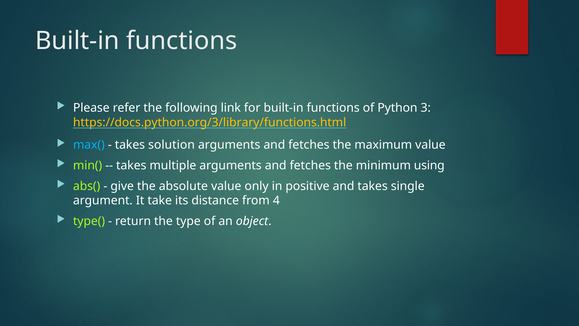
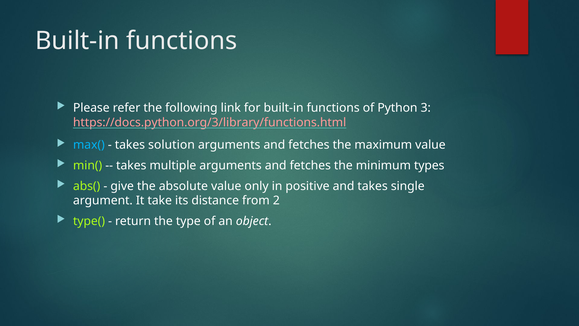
https://docs.python.org/3/library/functions.html colour: yellow -> pink
using: using -> types
4: 4 -> 2
